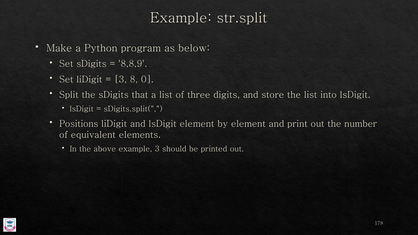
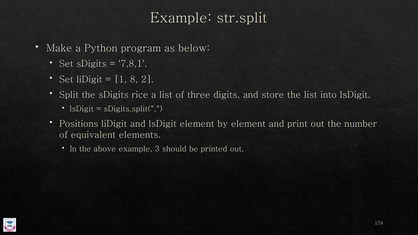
8,8,9: 8,8,9 -> 7,8,1
3 at (120, 79): 3 -> 1
0: 0 -> 2
that: that -> rice
